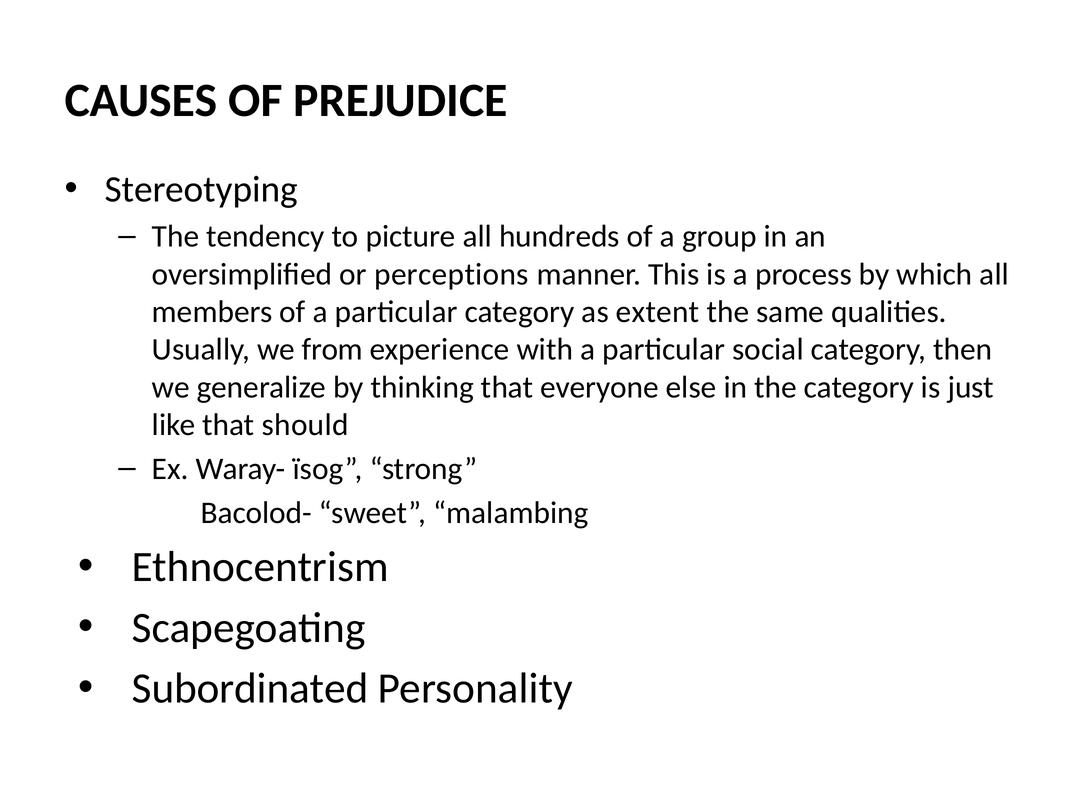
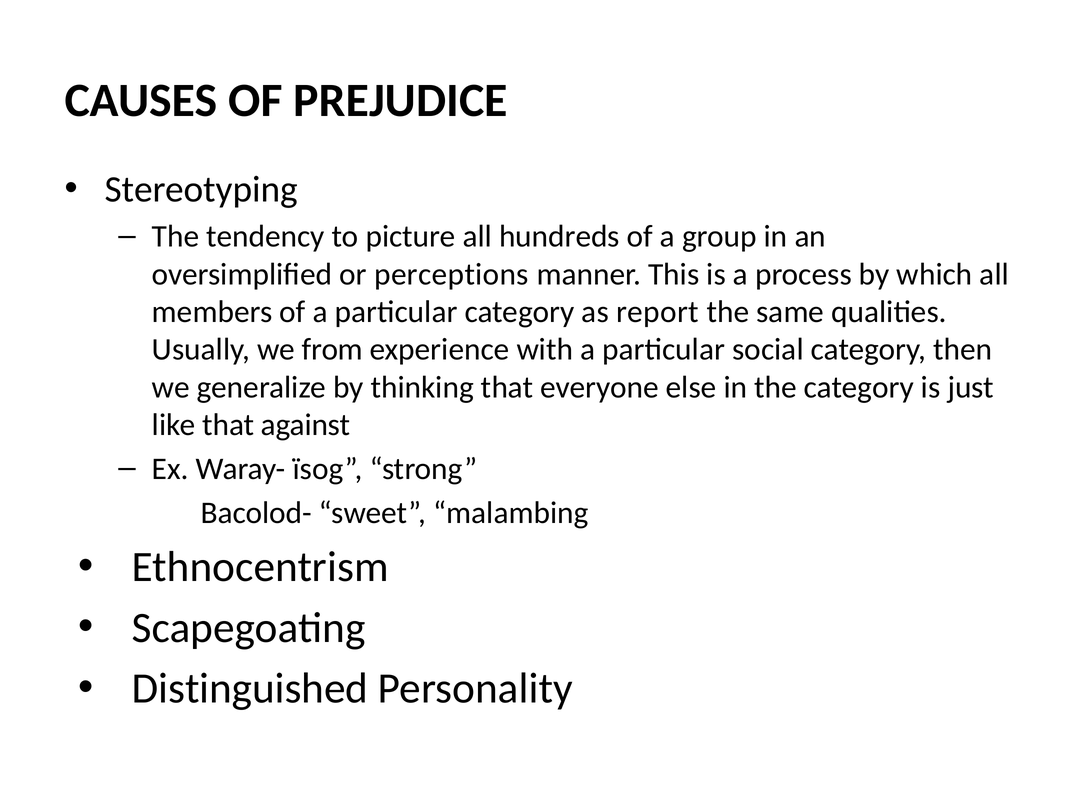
extent: extent -> report
should: should -> against
Subordinated: Subordinated -> Distinguished
